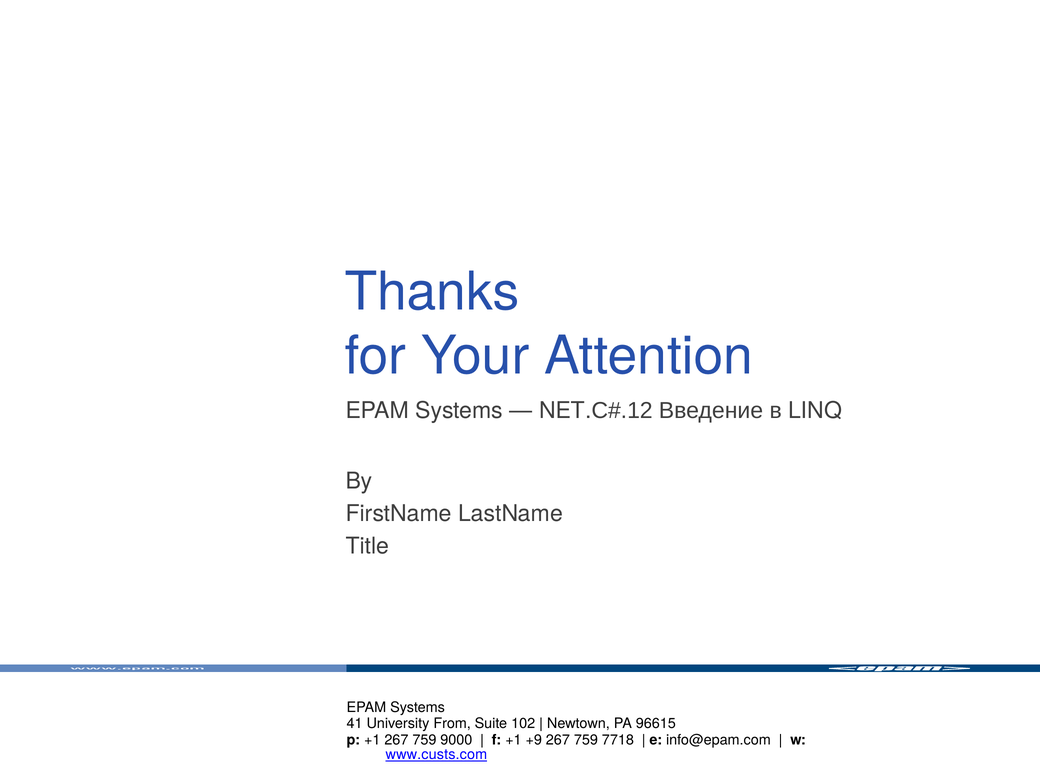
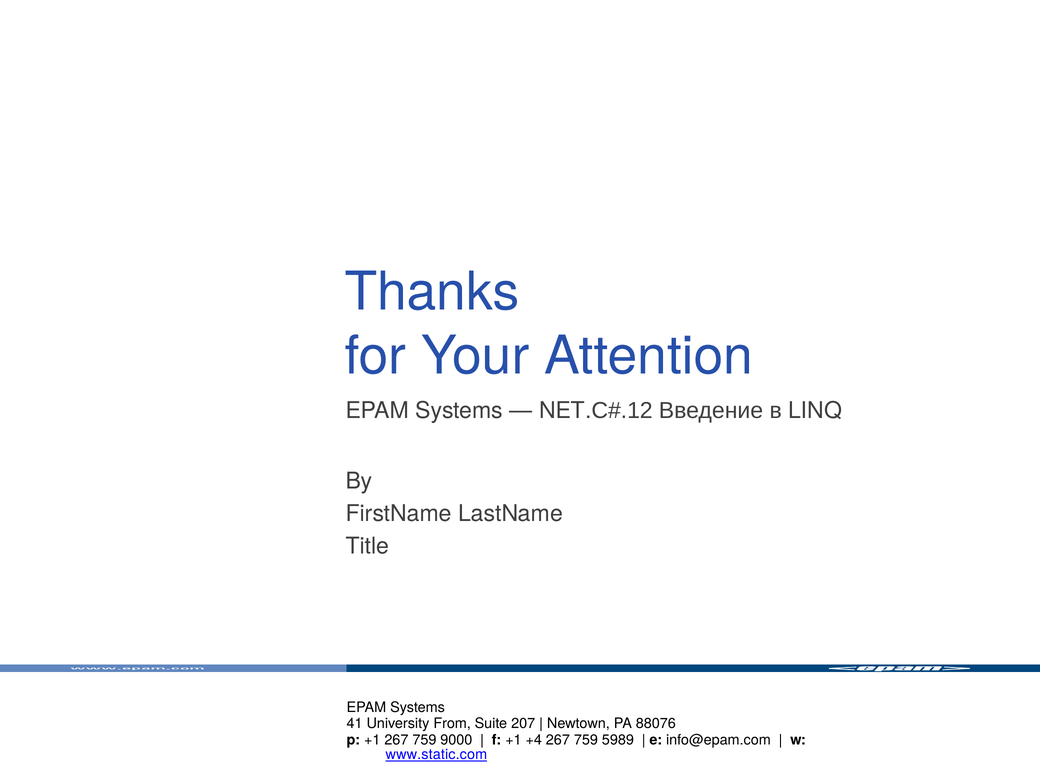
102: 102 -> 207
96615: 96615 -> 88076
+9: +9 -> +4
7718: 7718 -> 5989
www.custs.com: www.custs.com -> www.static.com
